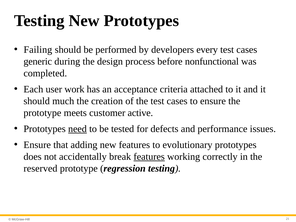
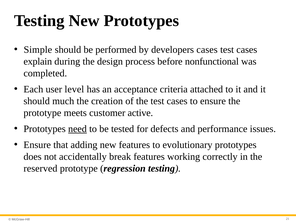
Failing: Failing -> Simple
developers every: every -> cases
generic: generic -> explain
work: work -> level
features at (149, 157) underline: present -> none
